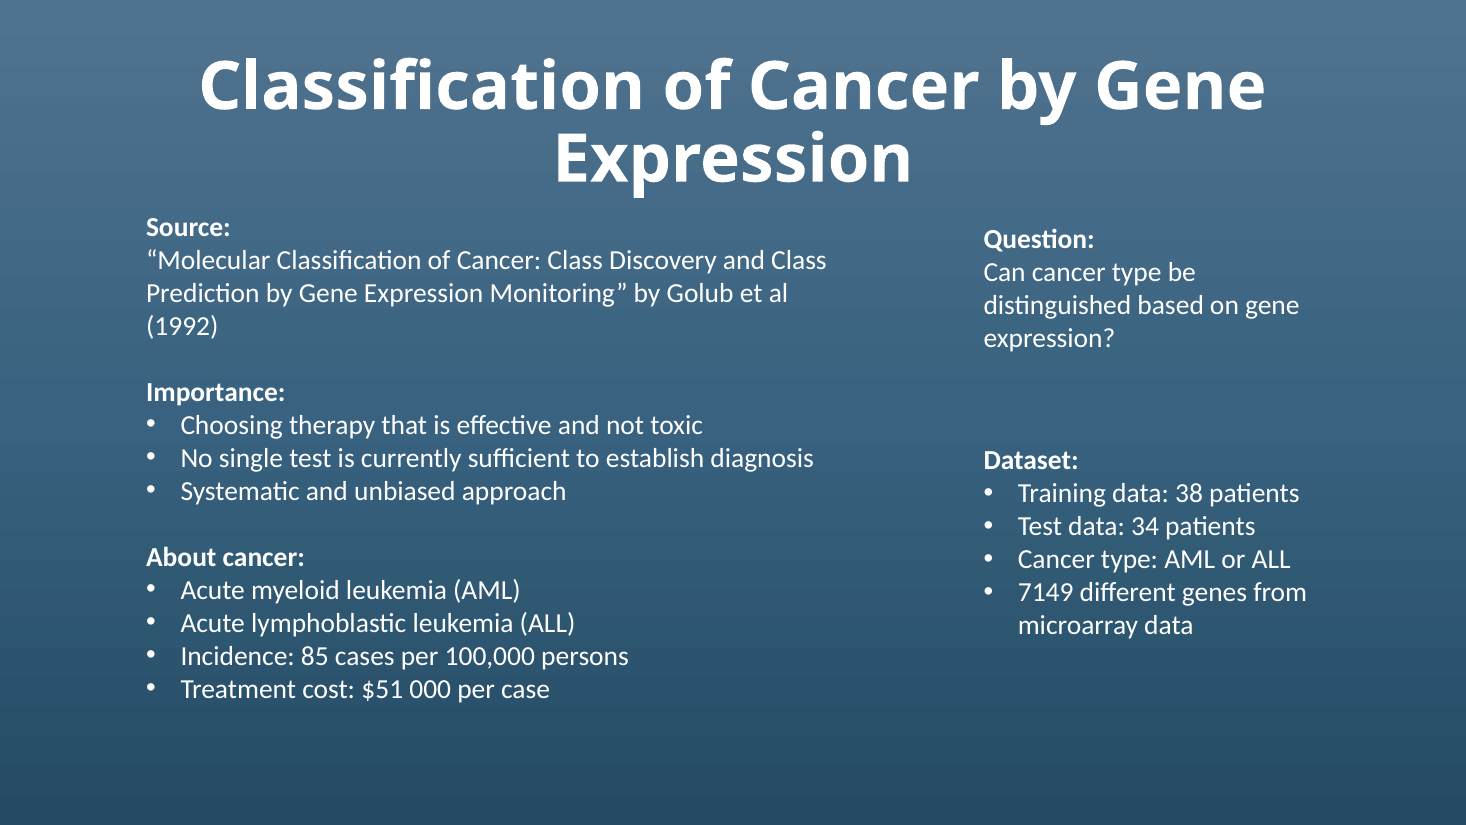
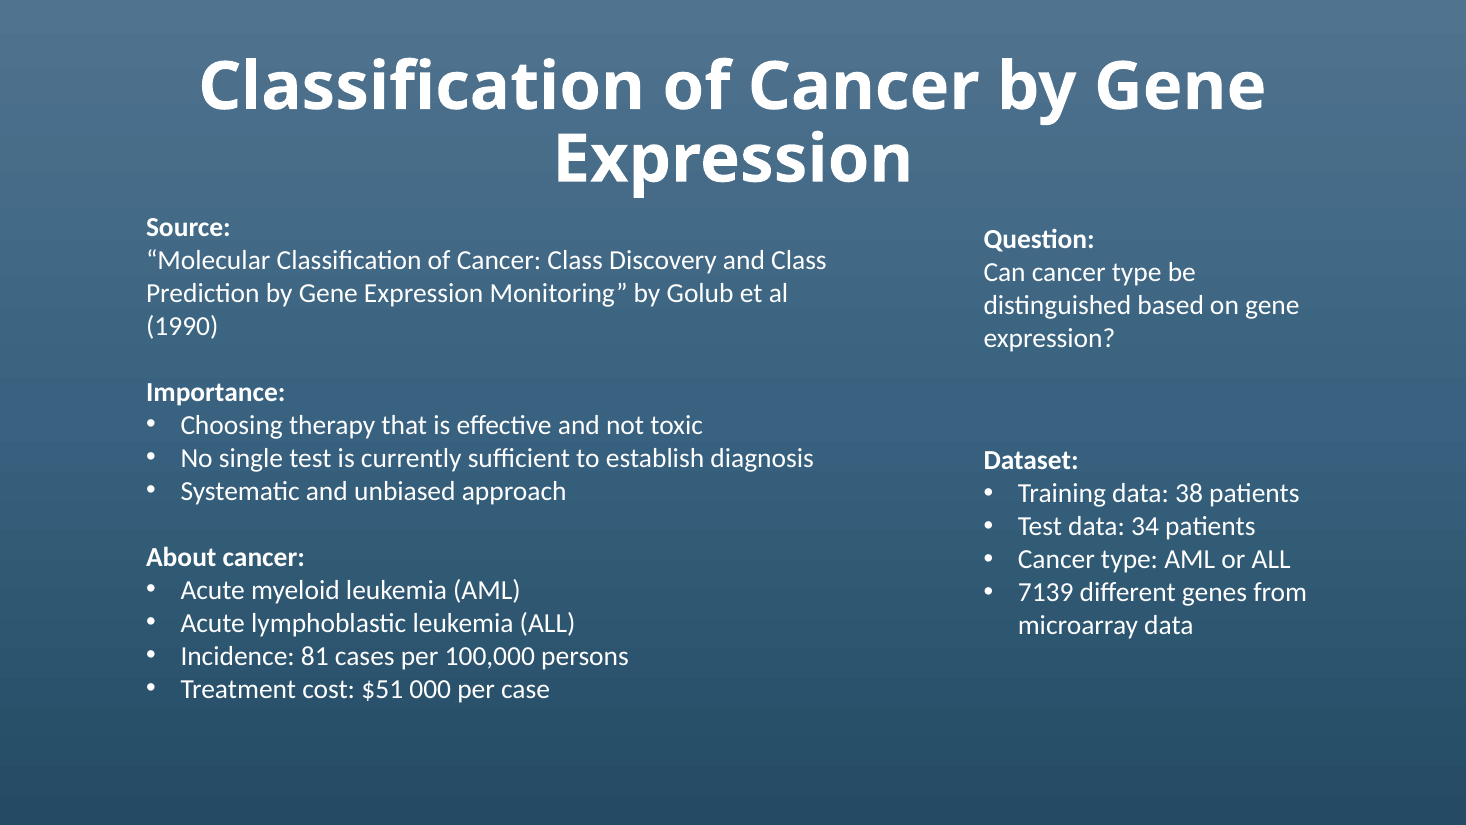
1992: 1992 -> 1990
7149: 7149 -> 7139
85: 85 -> 81
